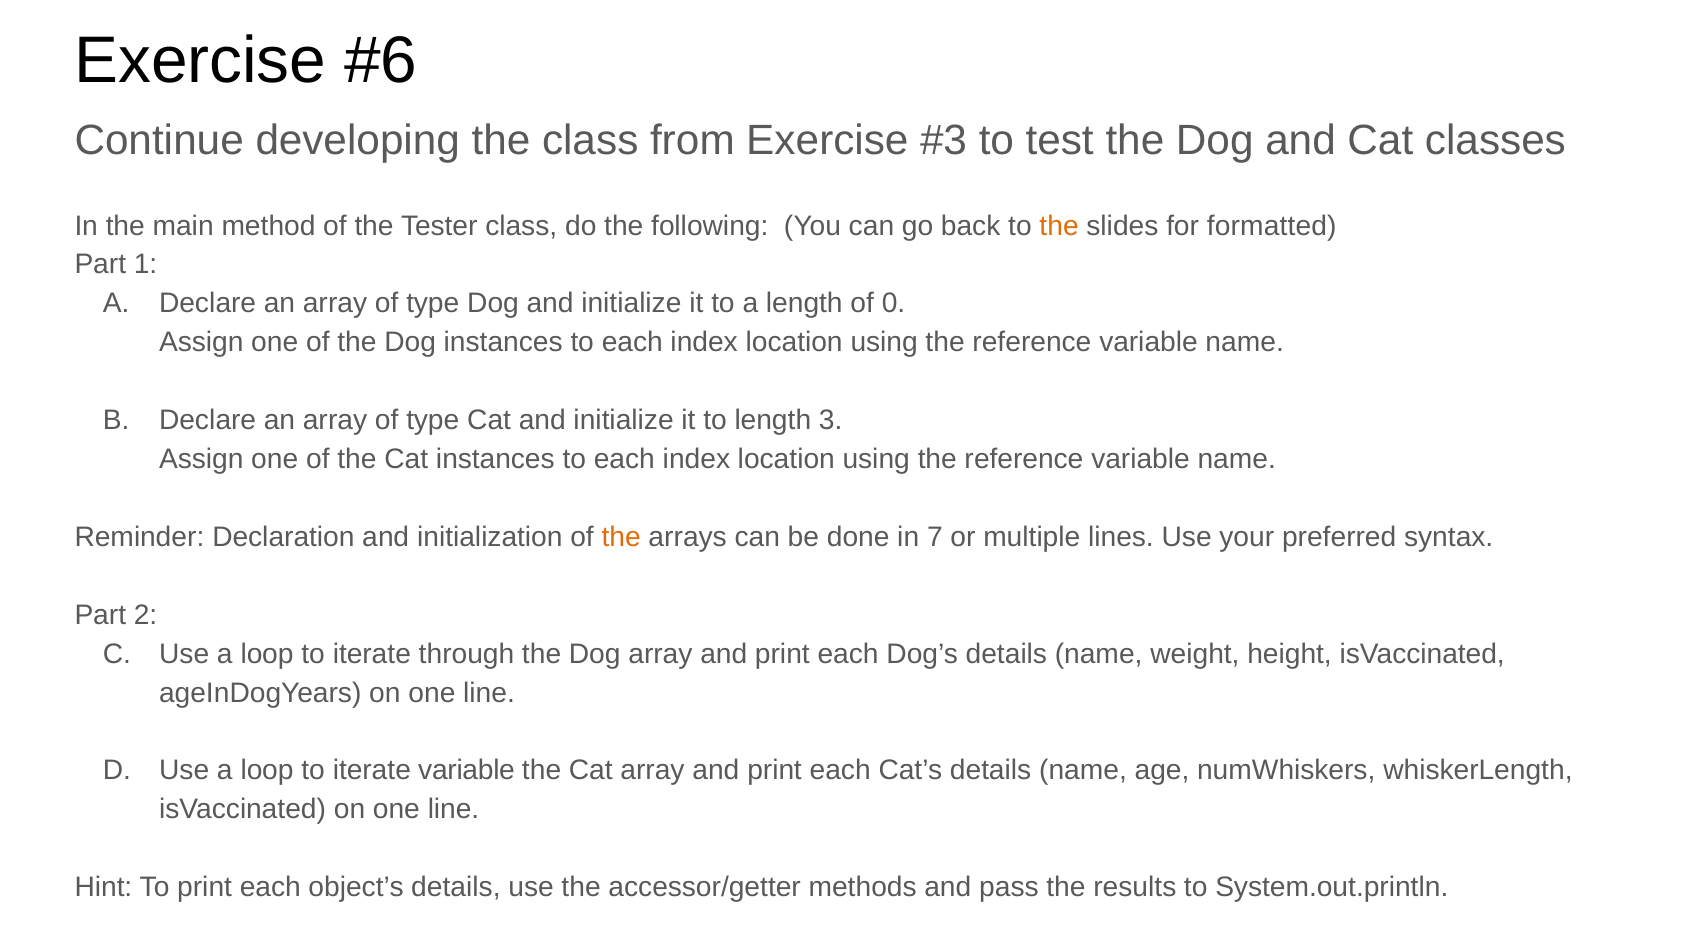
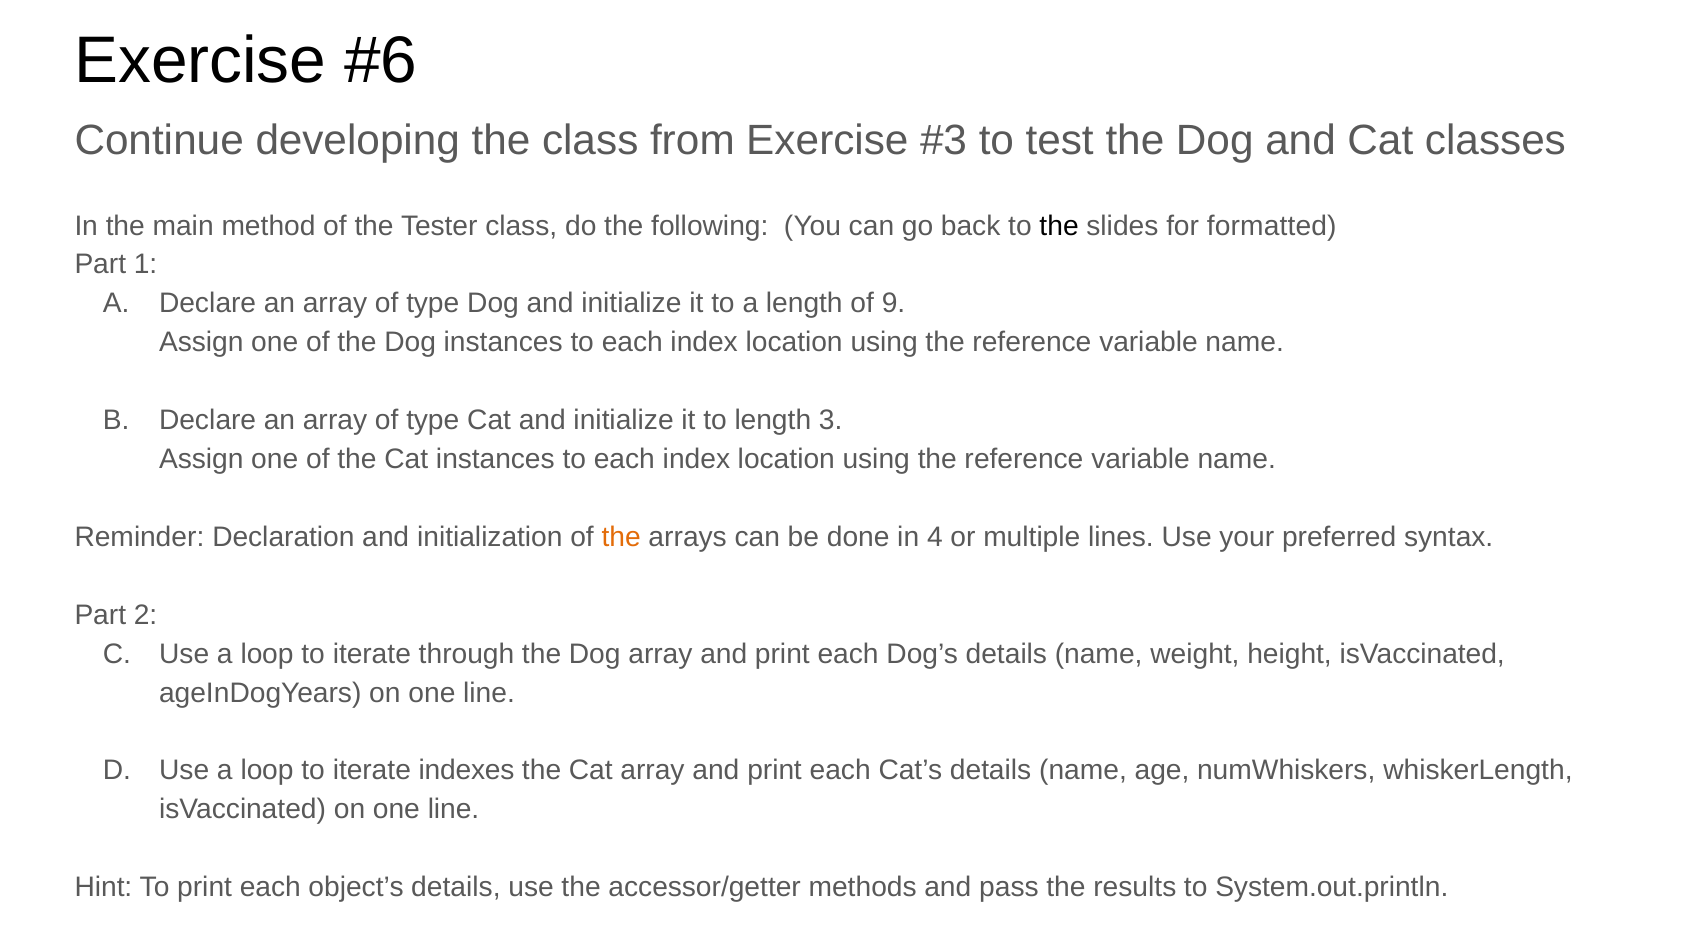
the at (1059, 226) colour: orange -> black
0: 0 -> 9
7: 7 -> 4
iterate variable: variable -> indexes
